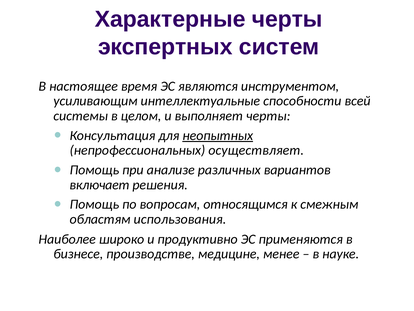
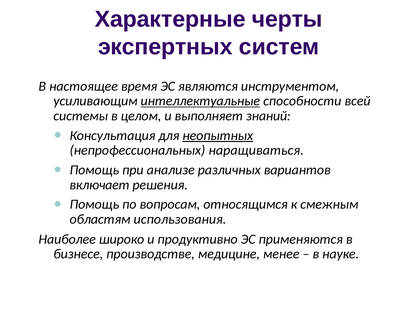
интеллектуальные underline: none -> present
выполняет черты: черты -> знаний
осуществляет: осуществляет -> наращиваться
